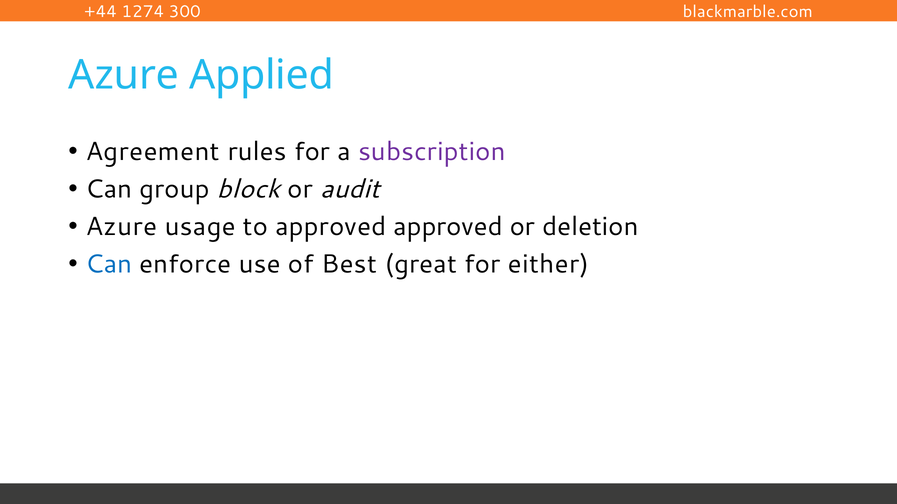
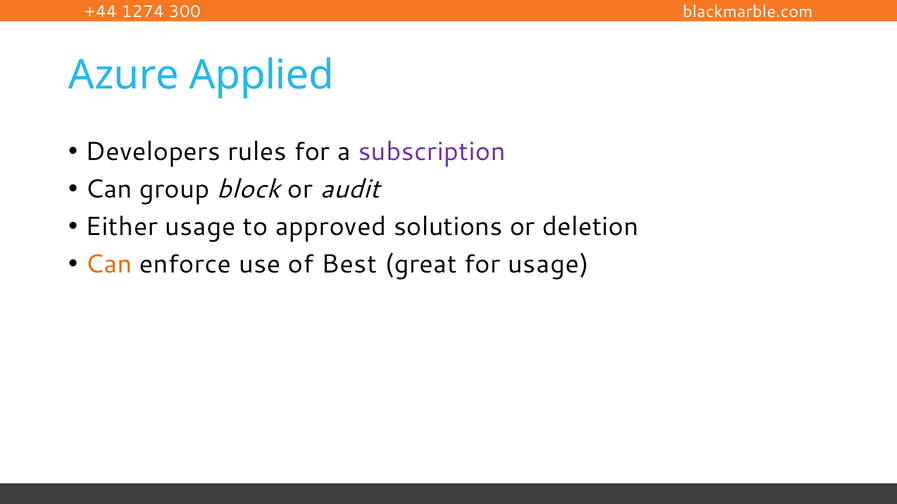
Agreement: Agreement -> Developers
Azure at (121, 227): Azure -> Either
approved approved: approved -> solutions
Can at (109, 264) colour: blue -> orange
for either: either -> usage
